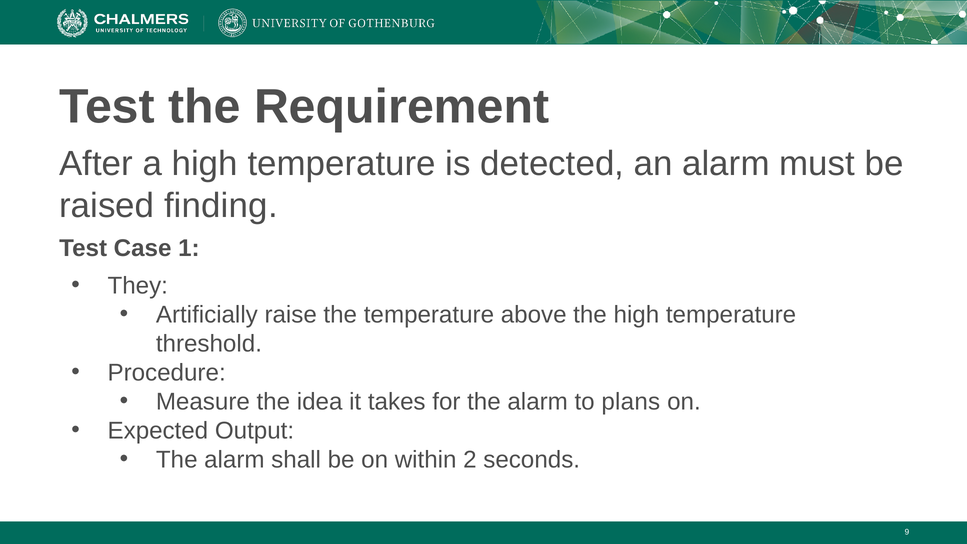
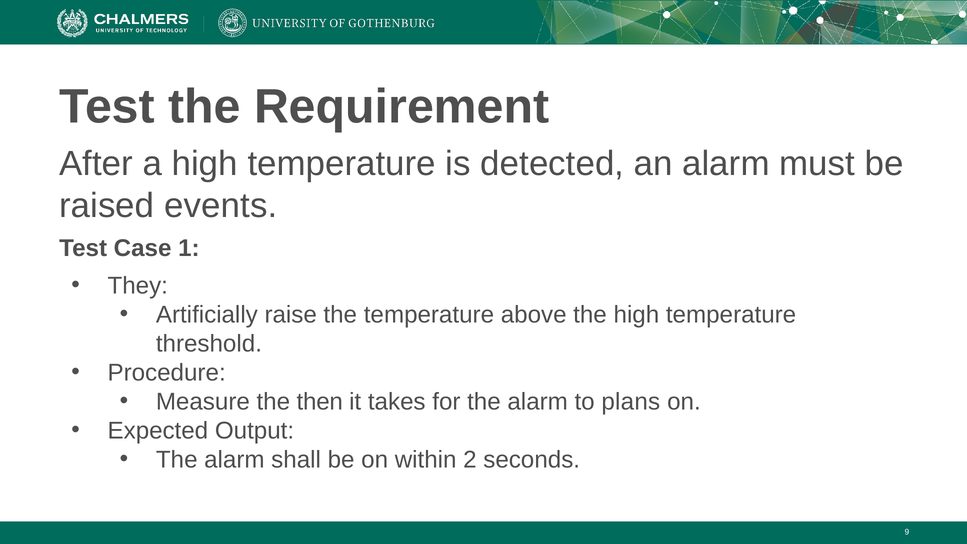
finding: finding -> events
idea: idea -> then
